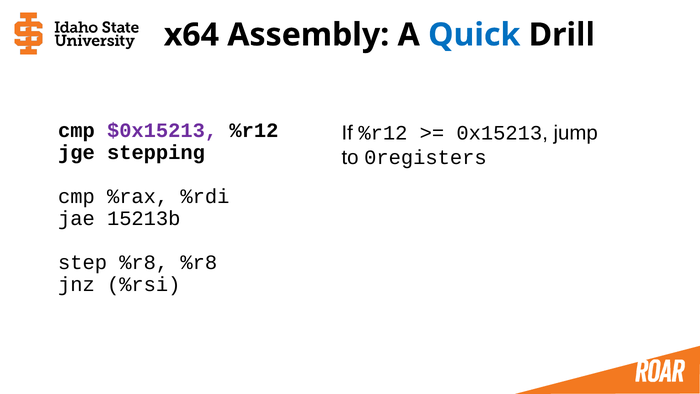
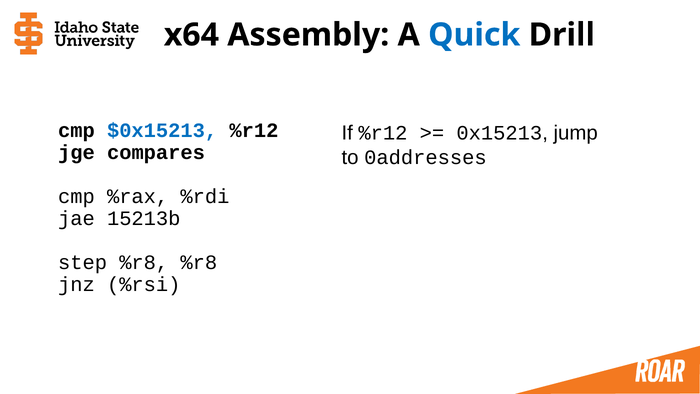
$0x15213 colour: purple -> blue
stepping: stepping -> compares
0registers: 0registers -> 0addresses
